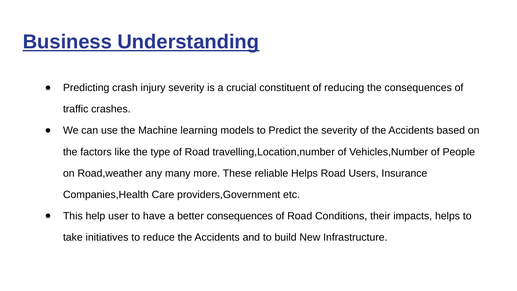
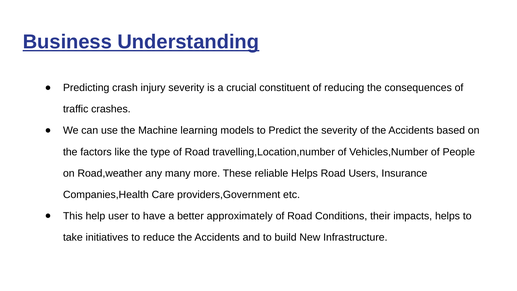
better consequences: consequences -> approximately
